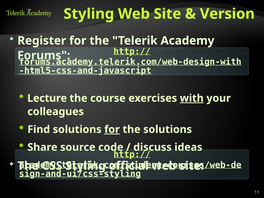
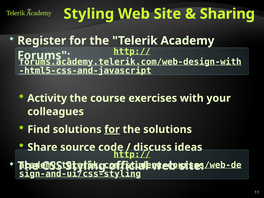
Version: Version -> Sharing
Lecture: Lecture -> Activity
with underline: present -> none
